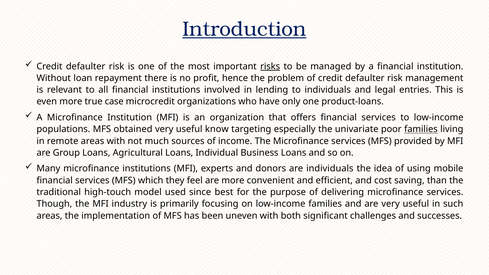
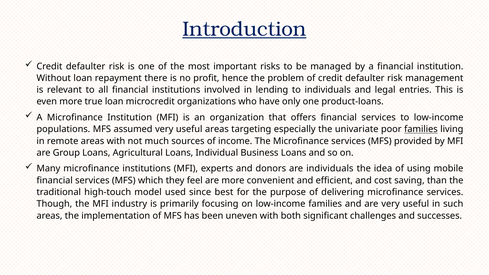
risks underline: present -> none
true case: case -> loan
obtained: obtained -> assumed
useful know: know -> areas
